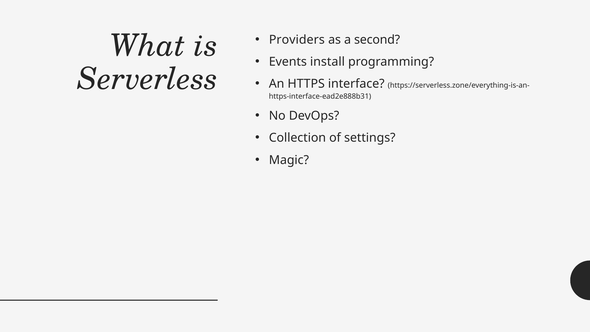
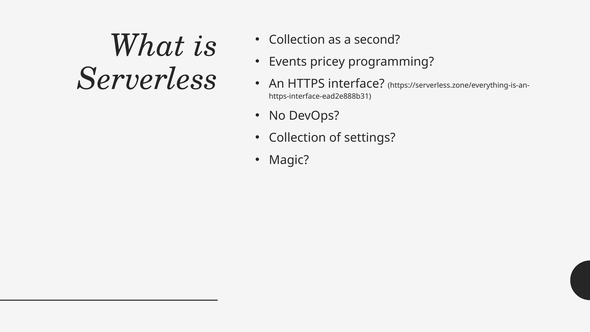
Providers at (297, 40): Providers -> Collection
install: install -> pricey
